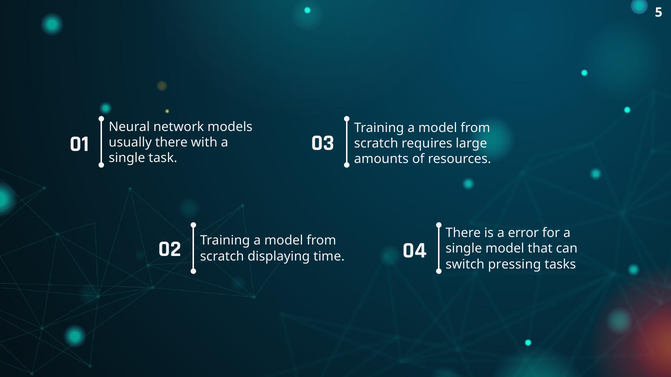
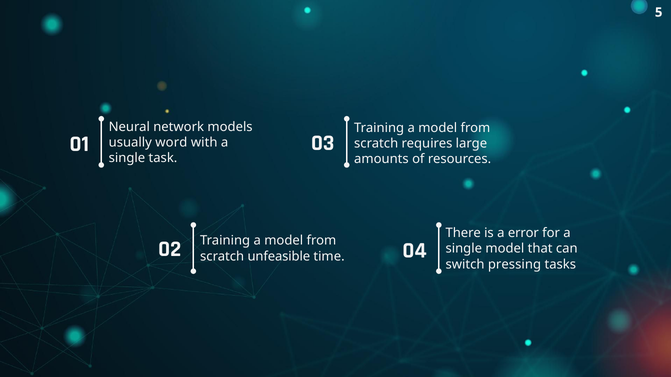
usually there: there -> word
displaying: displaying -> unfeasible
